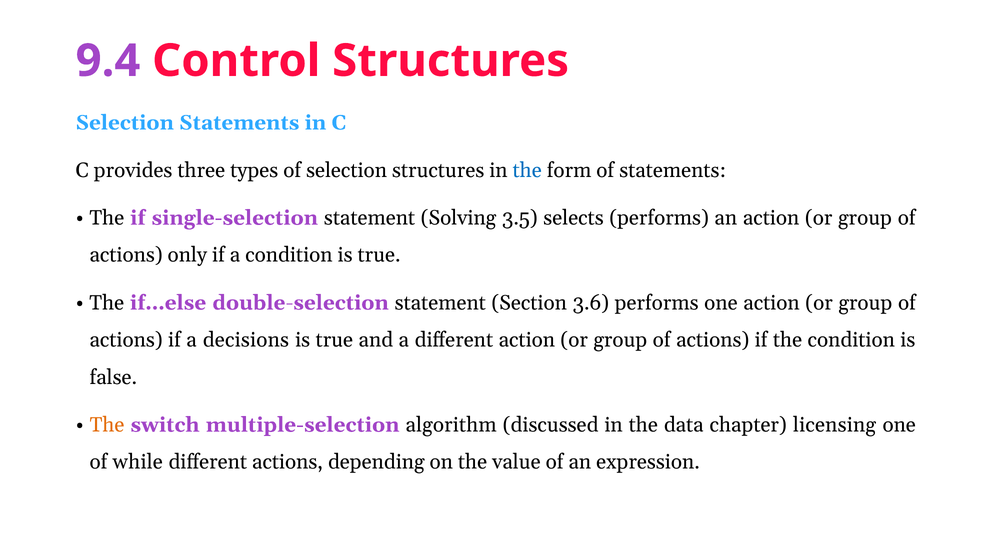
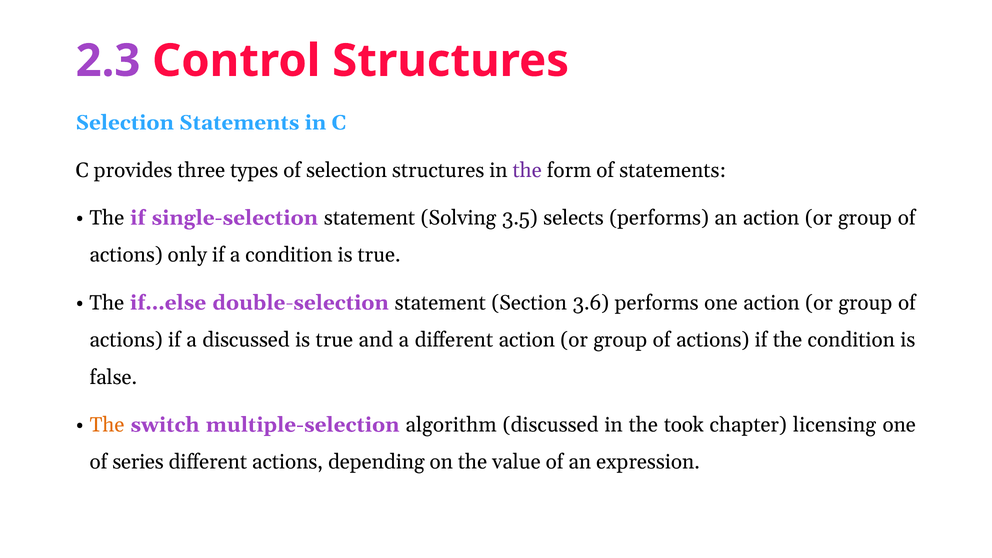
9.4: 9.4 -> 2.3
the at (527, 170) colour: blue -> purple
a decisions: decisions -> discussed
data: data -> took
while: while -> series
